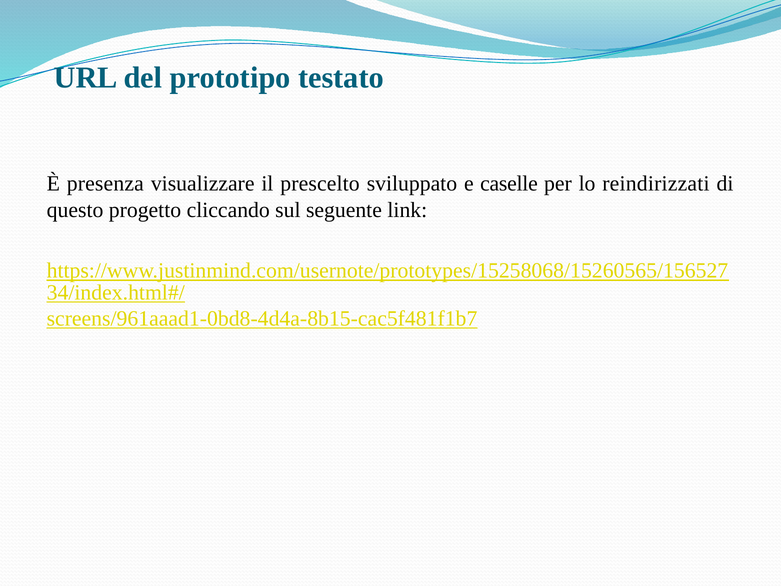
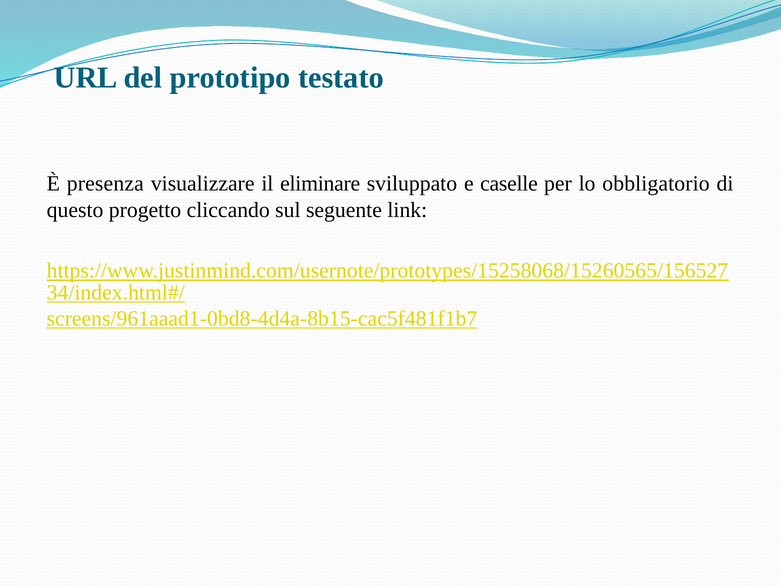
prescelto: prescelto -> eliminare
reindirizzati: reindirizzati -> obbligatorio
